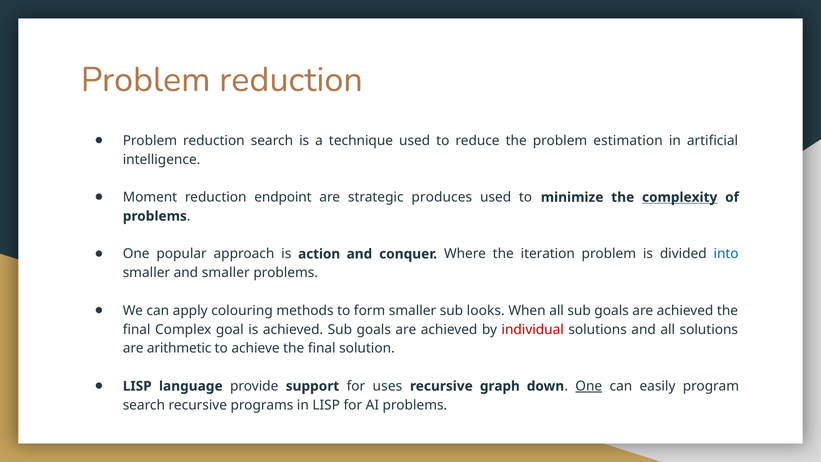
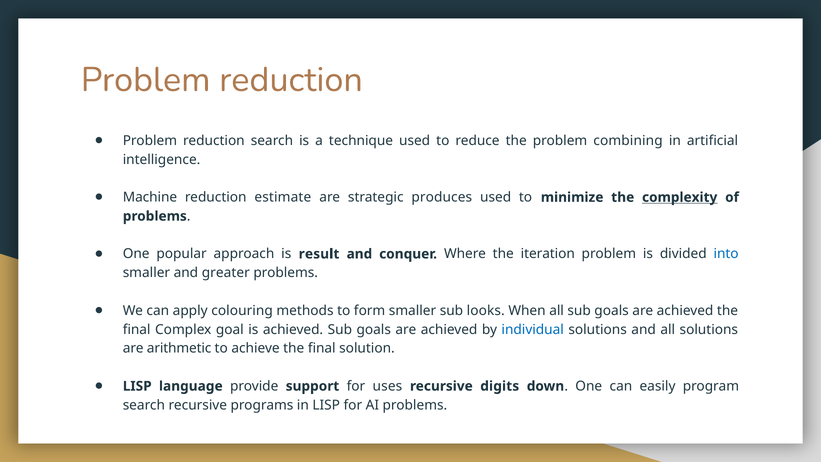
estimation: estimation -> combining
Moment: Moment -> Machine
endpoint: endpoint -> estimate
action: action -> result
and smaller: smaller -> greater
individual colour: red -> blue
graph: graph -> digits
One at (589, 386) underline: present -> none
